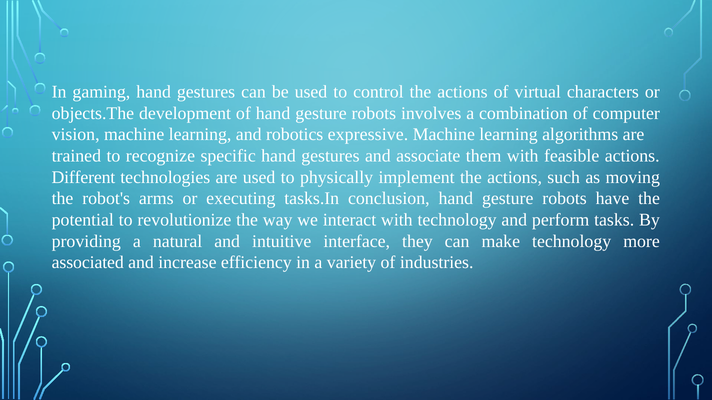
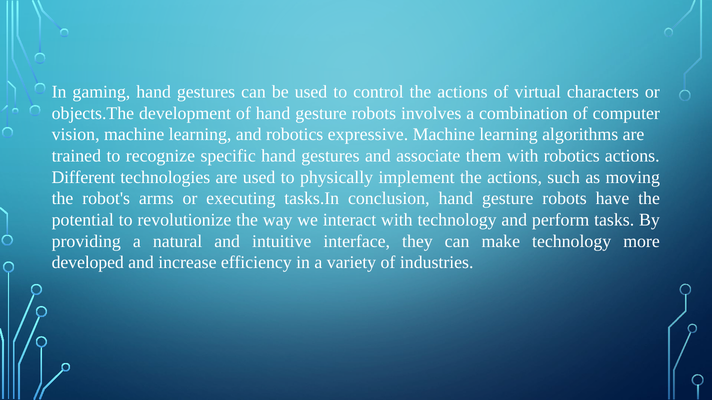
with feasible: feasible -> robotics
associated: associated -> developed
